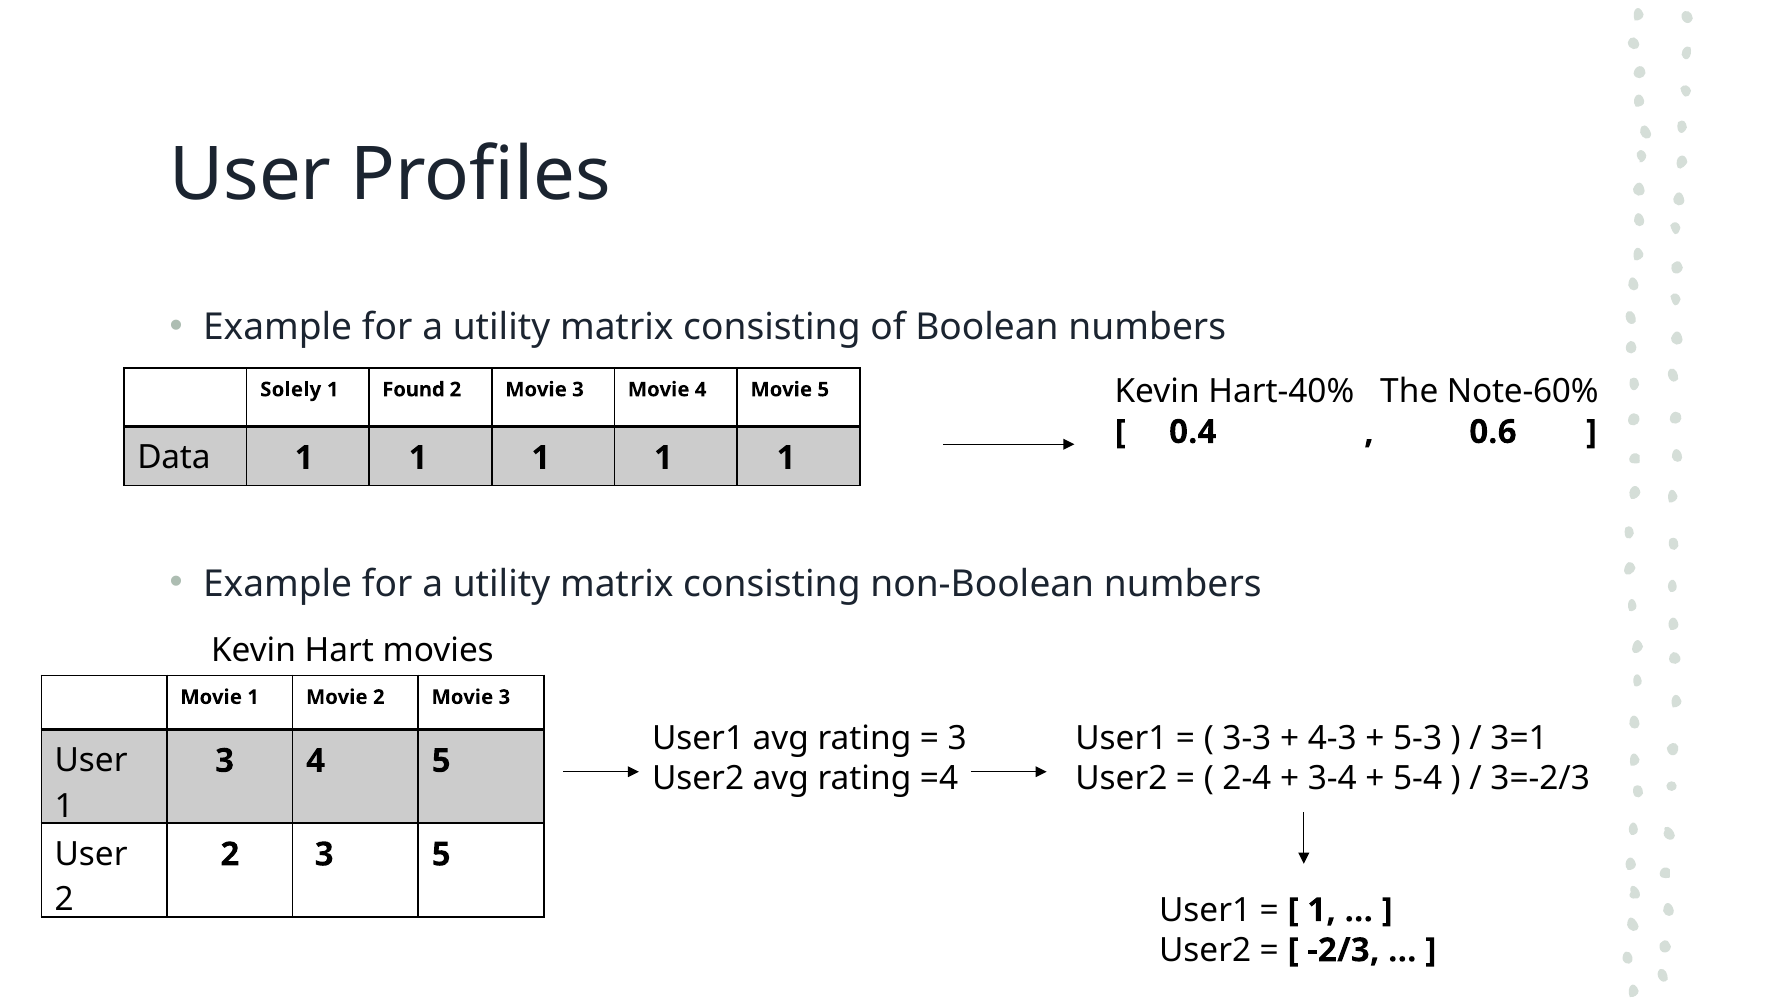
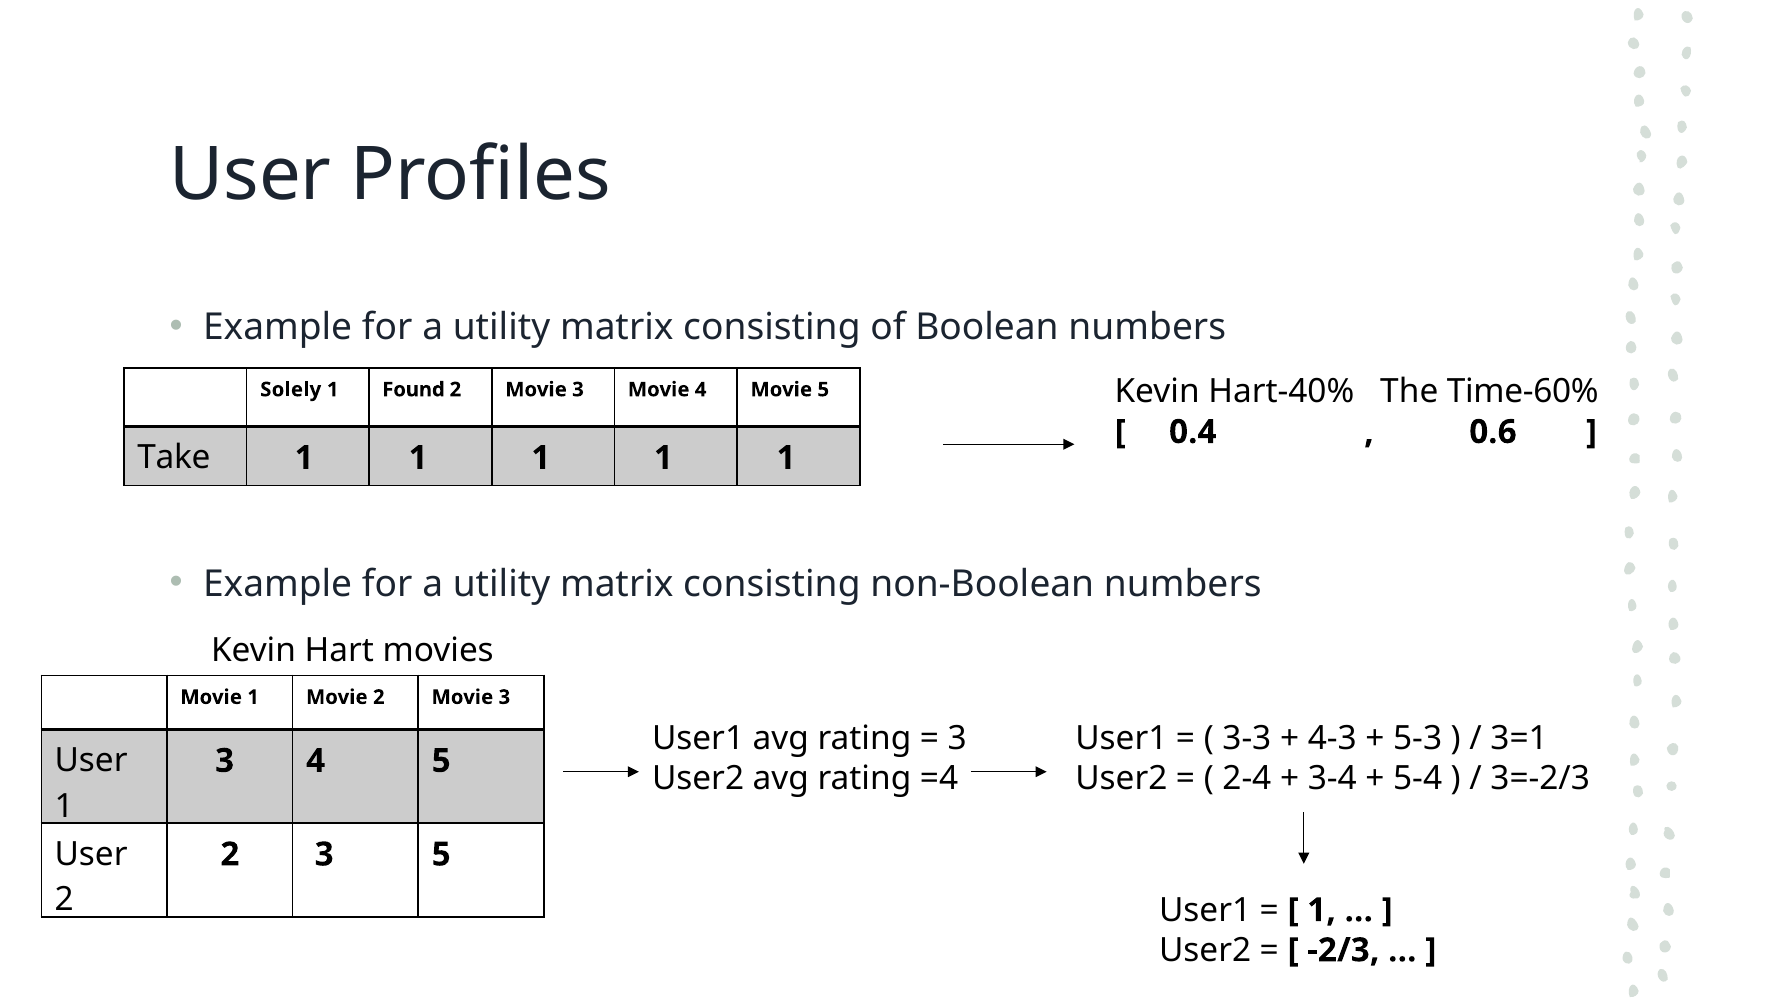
Note-60%: Note-60% -> Time-60%
Data: Data -> Take
